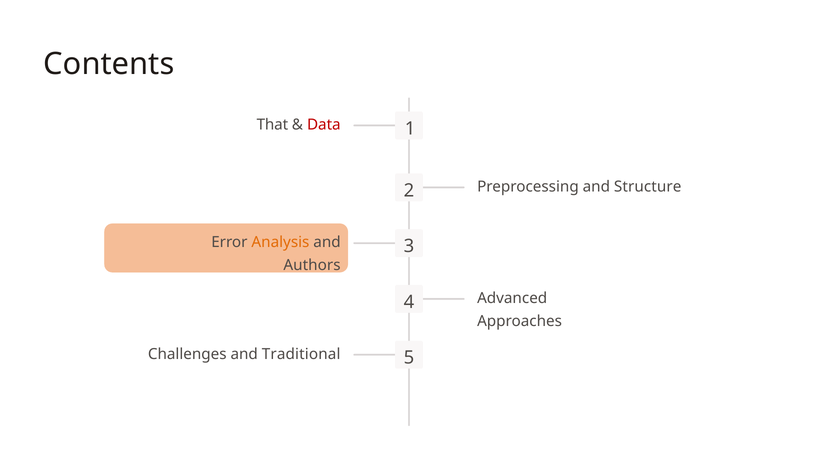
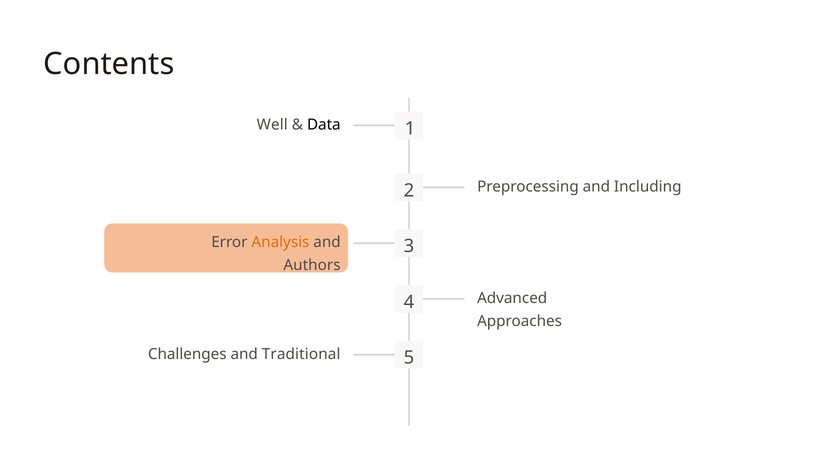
That: That -> Well
Data colour: red -> black
Structure: Structure -> Including
